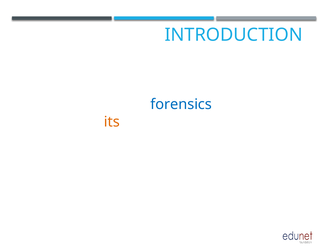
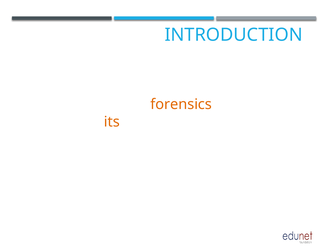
forensics colour: blue -> orange
